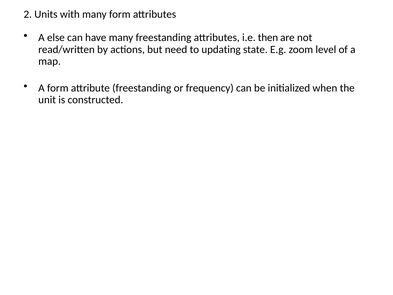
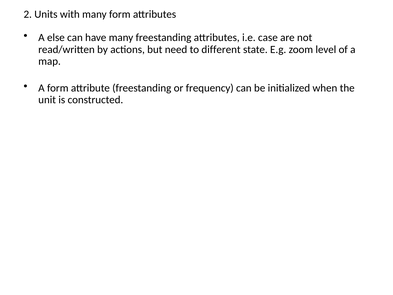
then: then -> case
updating: updating -> different
